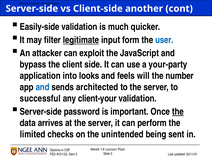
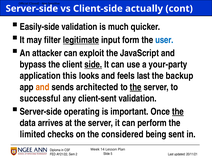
another: another -> actually
side underline: none -> present
into: into -> this
feels will: will -> last
number: number -> backup
and at (43, 87) colour: blue -> orange
the at (136, 87) underline: none -> present
client-your: client-your -> client-sent
password: password -> operating
unintended: unintended -> considered
